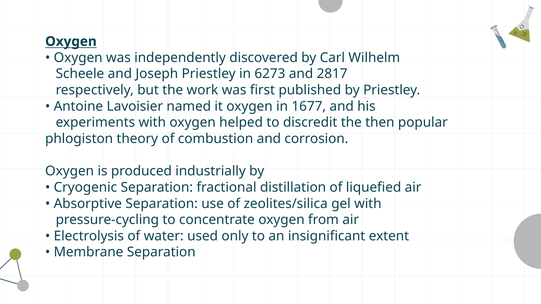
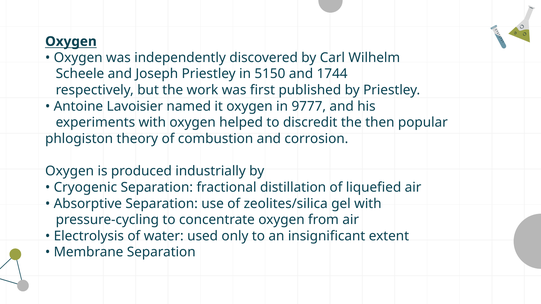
6273: 6273 -> 5150
2817: 2817 -> 1744
1677: 1677 -> 9777
